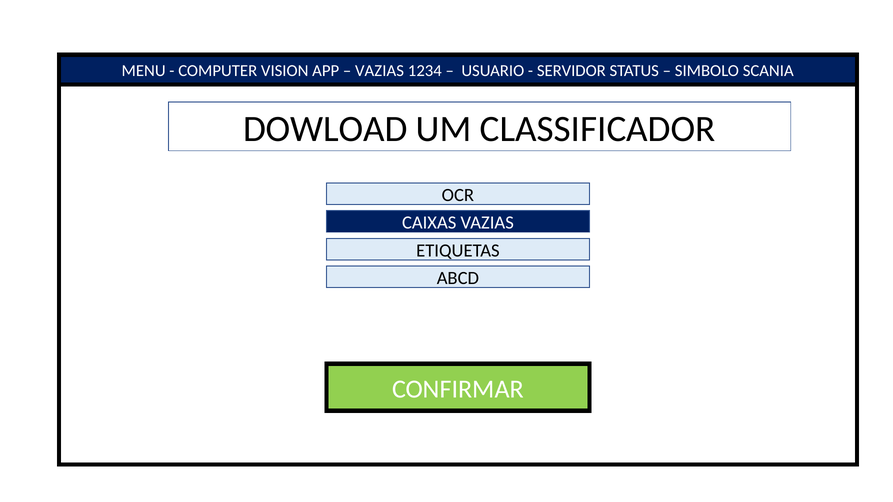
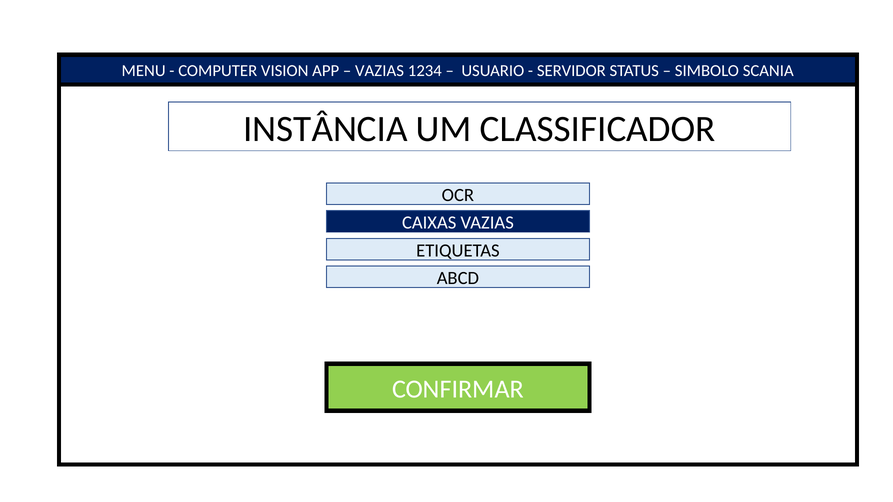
DOWLOAD: DOWLOAD -> INSTÂNCIA
